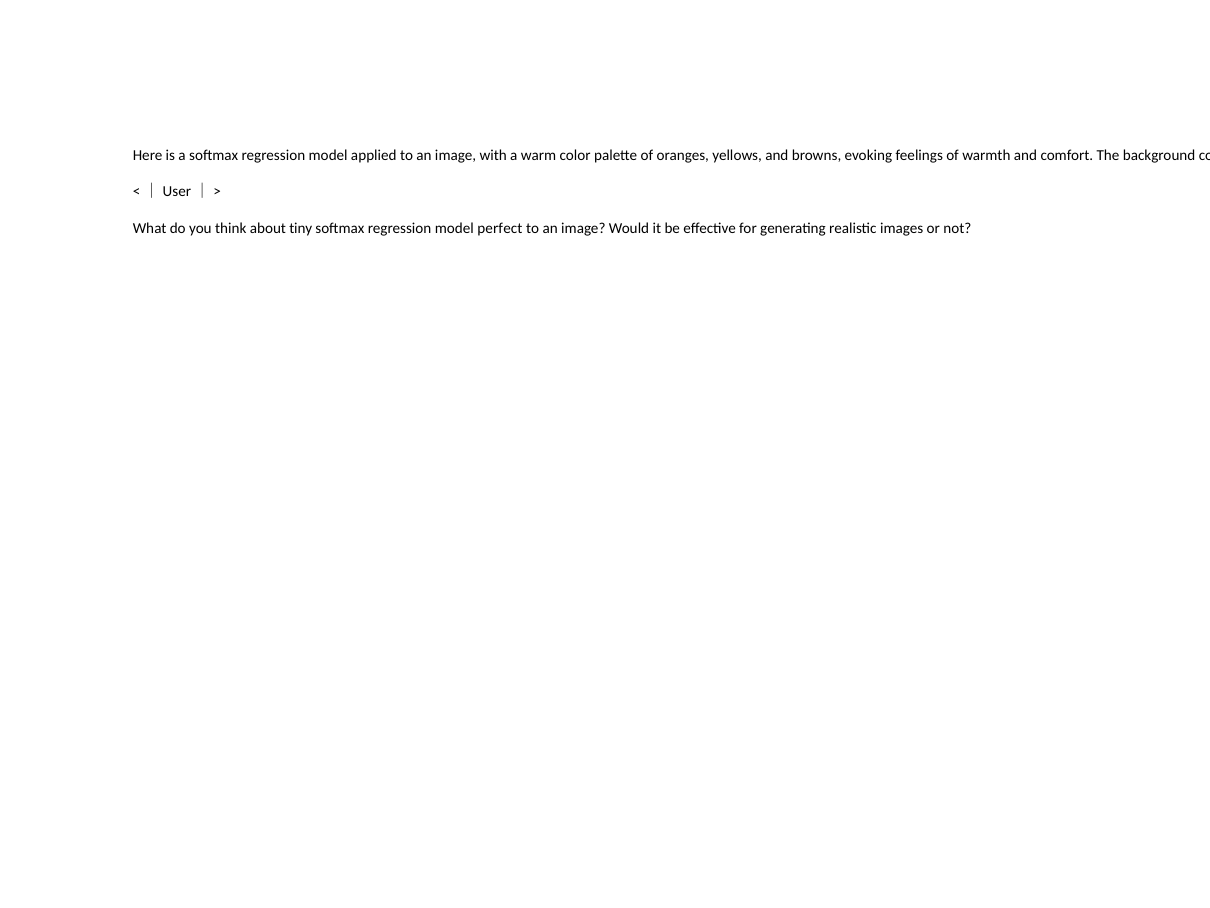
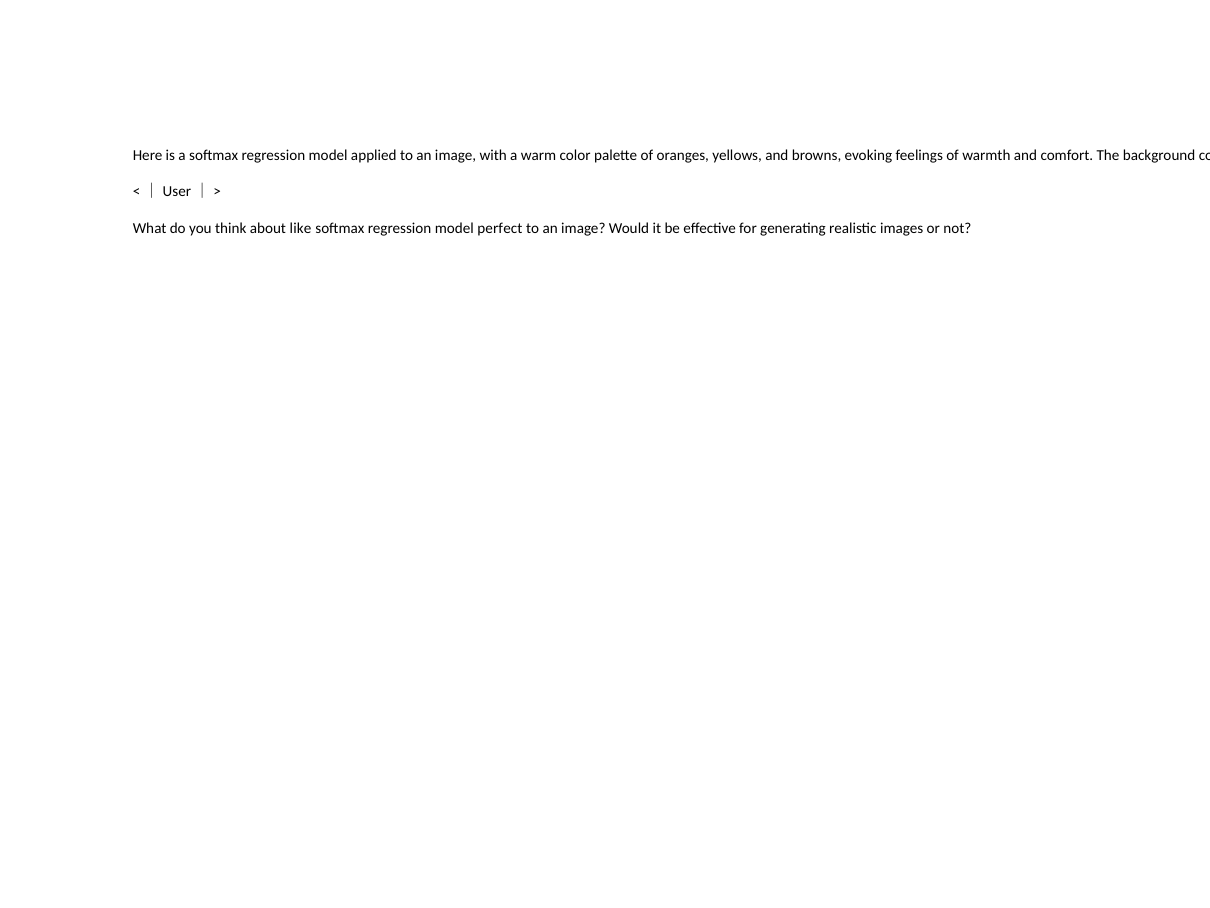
tiny: tiny -> like
